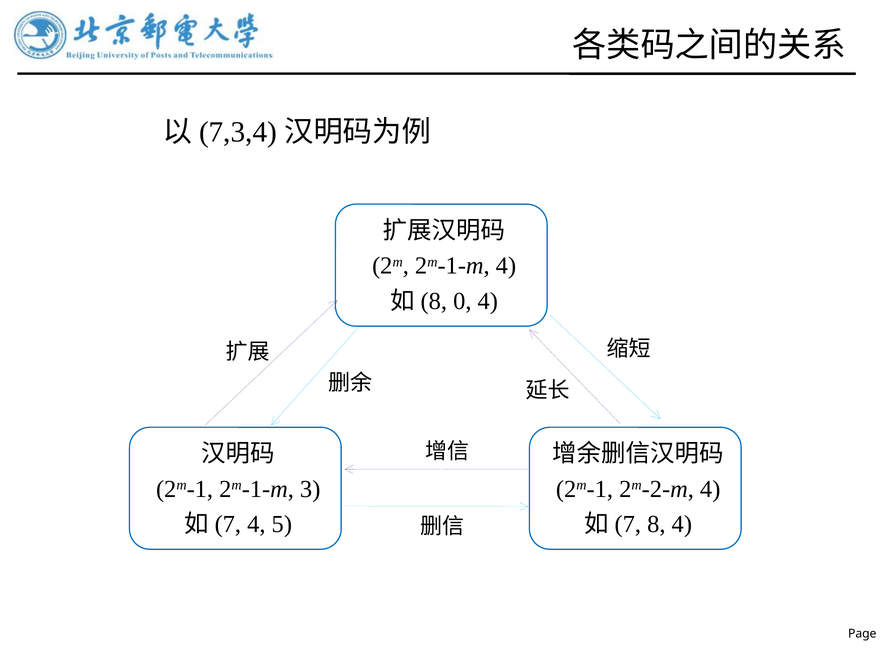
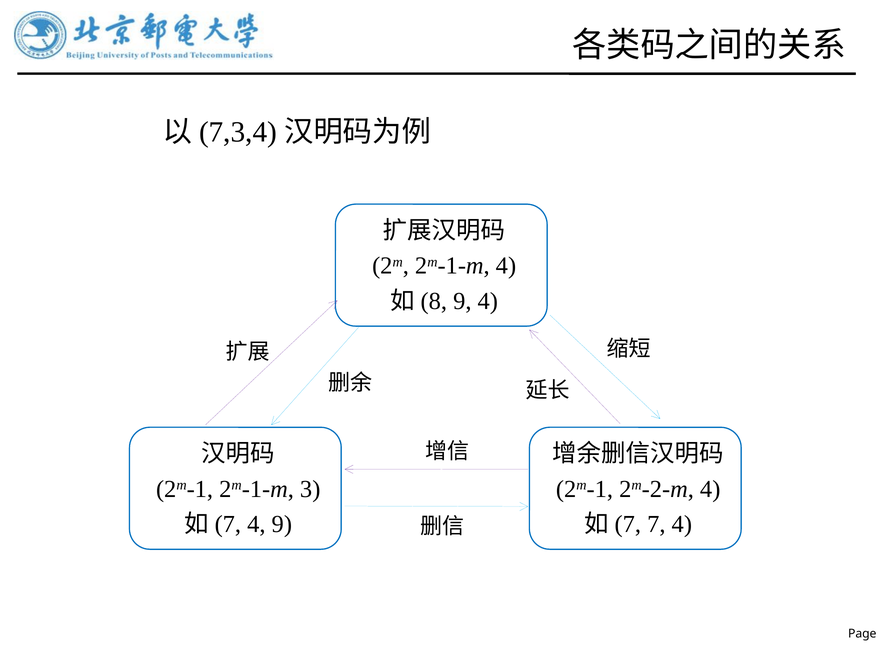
0 at (462, 301): 0 -> 9
4 5: 5 -> 9
8: 8 -> 7
